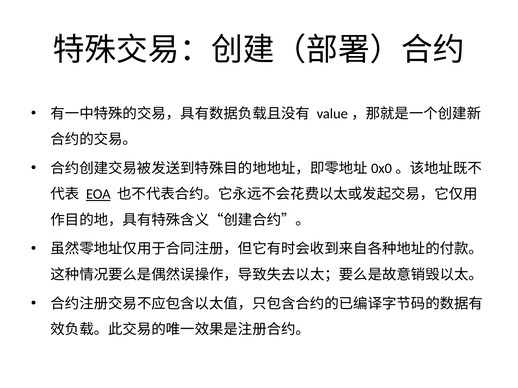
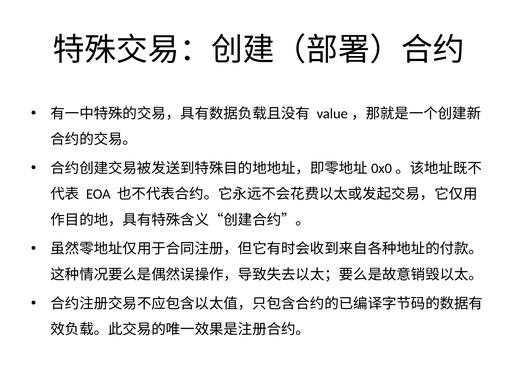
EOA underline: present -> none
